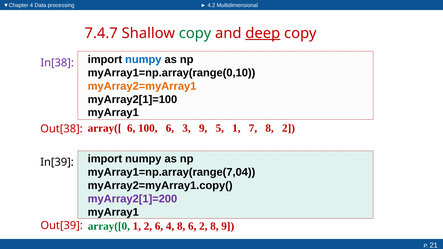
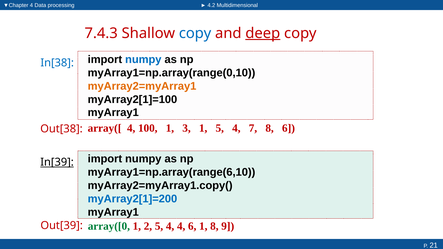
7.4.7: 7.4.7 -> 7.4.3
copy at (195, 33) colour: green -> blue
In[38 colour: purple -> blue
array([ 6: 6 -> 4
100 6: 6 -> 1
3 9: 9 -> 1
1 at (236, 128): 1 -> 4
8 2: 2 -> 6
In[39 underline: none -> present
myArray1=np.array(range(7,04: myArray1=np.array(range(7,04 -> myArray1=np.array(range(6,10
myArray2[1]=200 colour: purple -> blue
2 6: 6 -> 5
4 8: 8 -> 4
6 2: 2 -> 1
